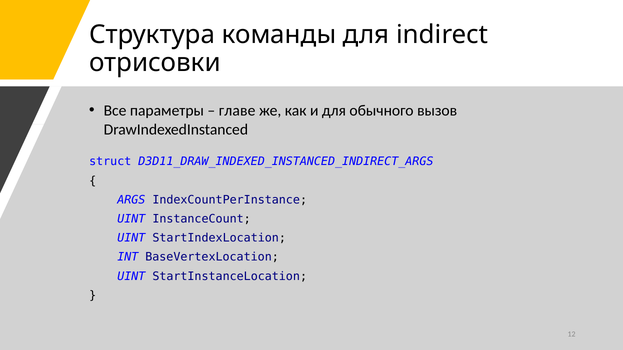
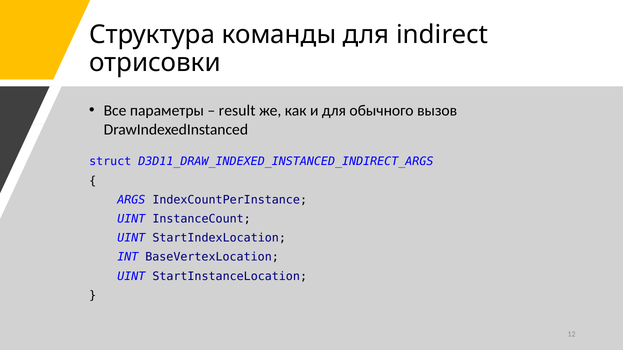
главе: главе -> result
